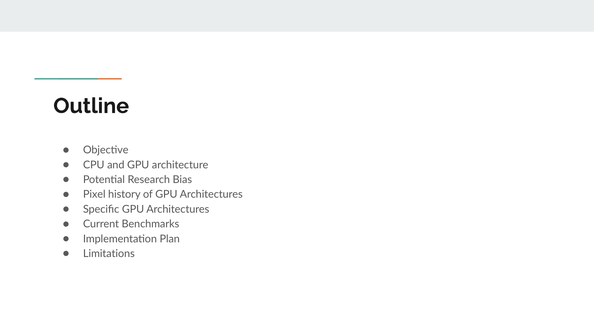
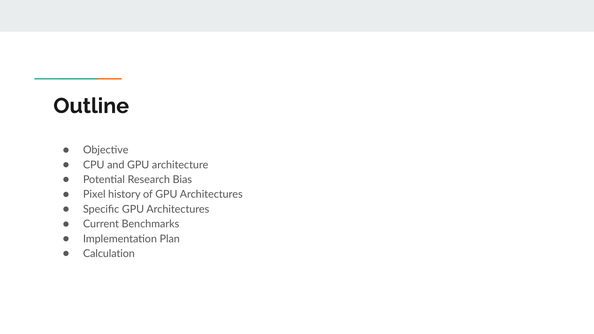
Limitations: Limitations -> Calculation
